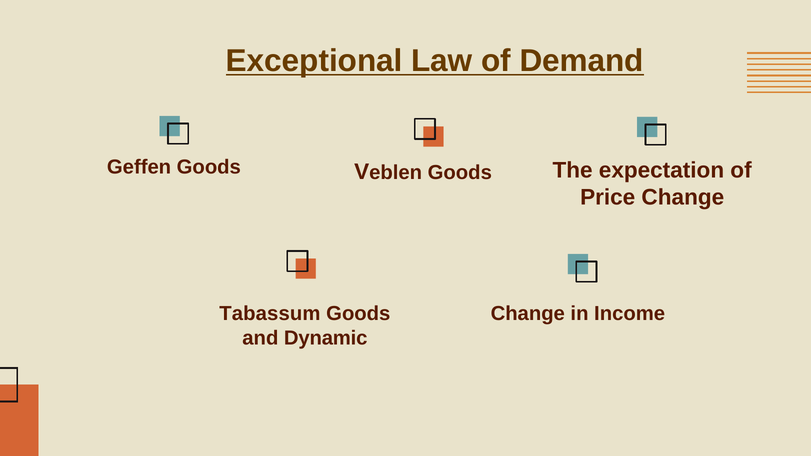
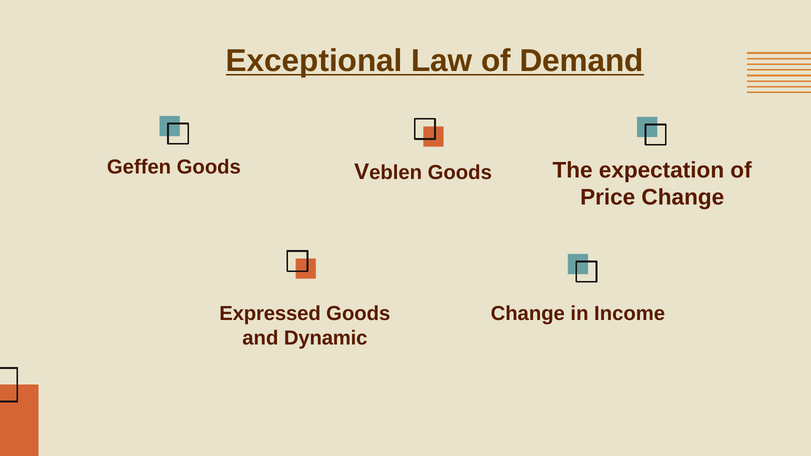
Tabassum: Tabassum -> Expressed
